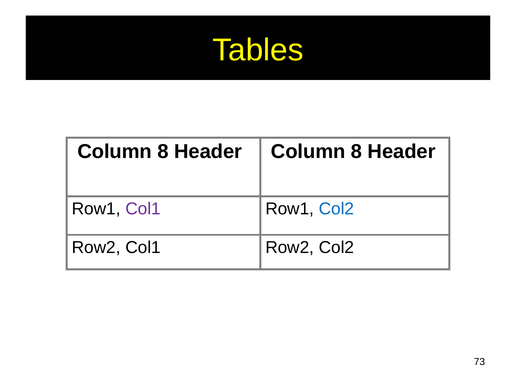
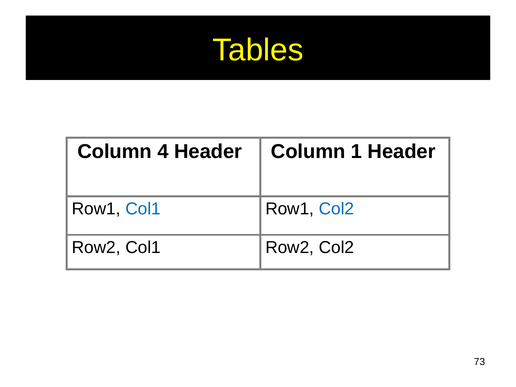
8 at (163, 152): 8 -> 4
Header Column 8: 8 -> 1
Col1 at (143, 209) colour: purple -> blue
